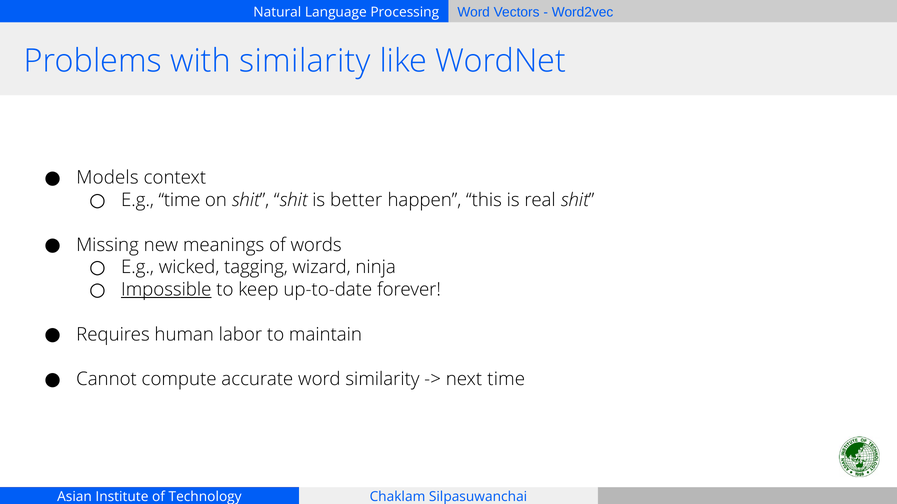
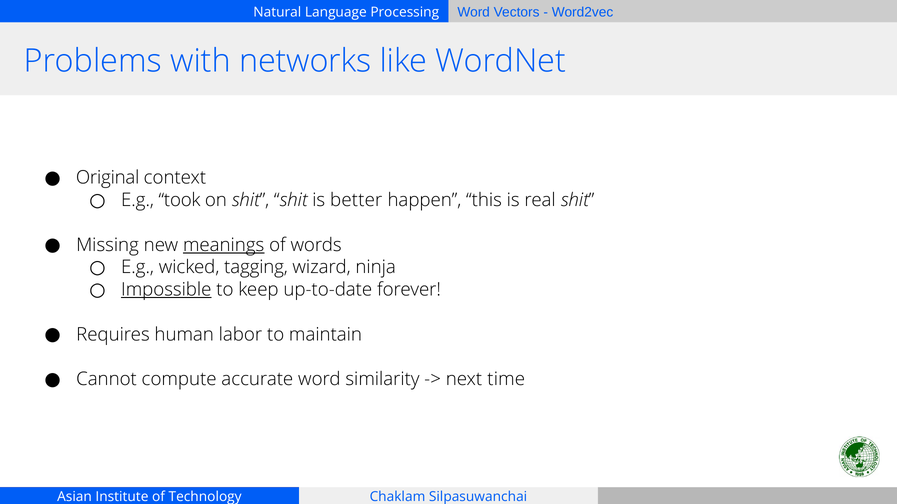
with similarity: similarity -> networks
Models: Models -> Original
E.g time: time -> took
meanings underline: none -> present
